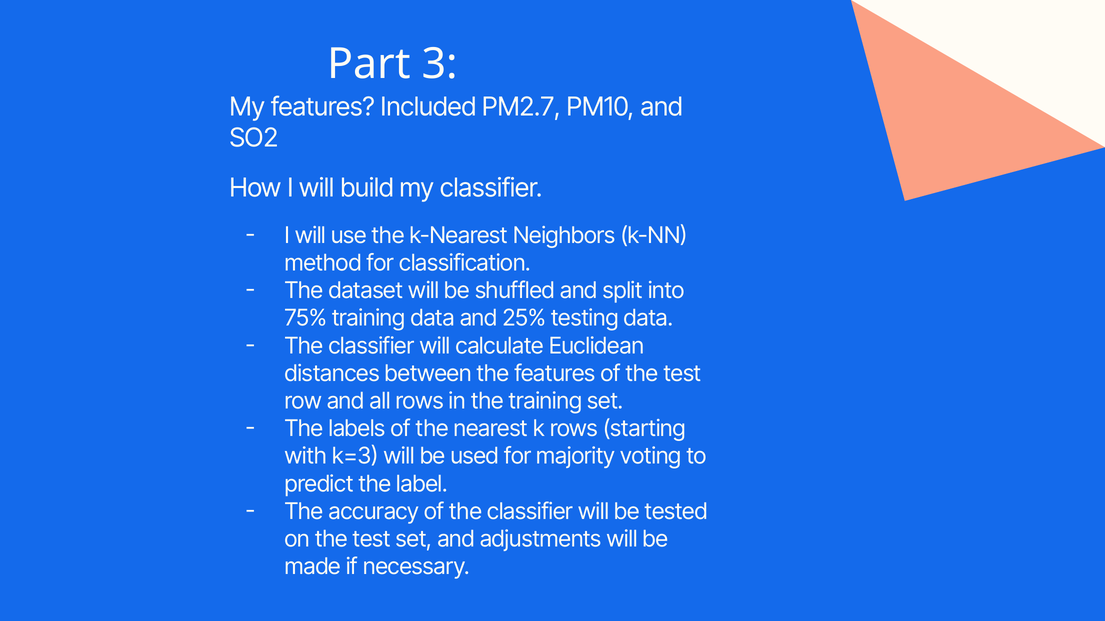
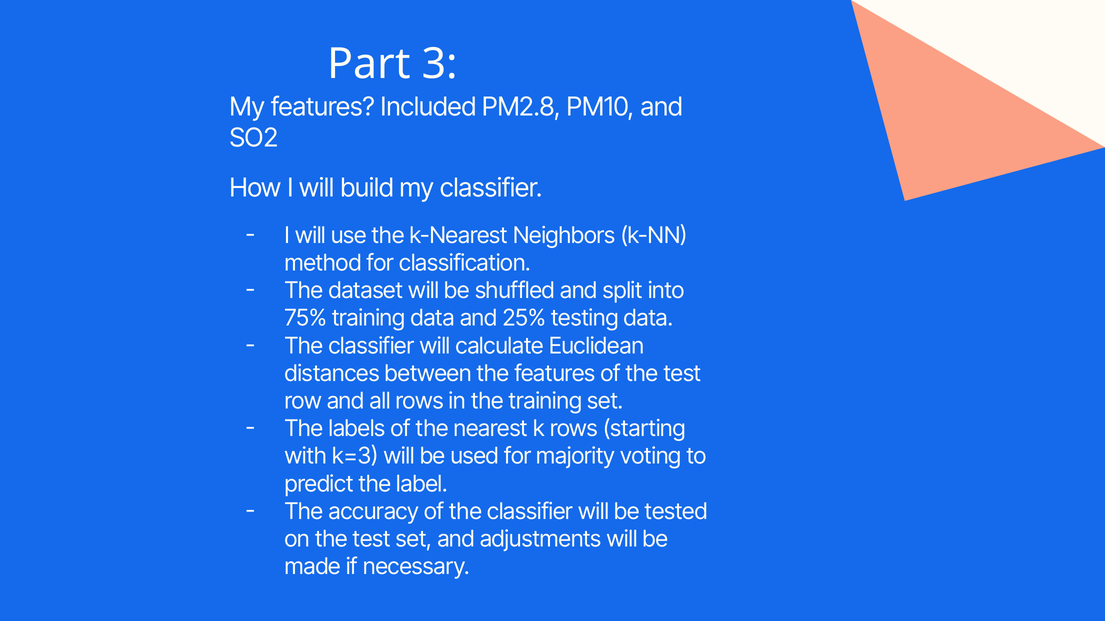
PM2.7: PM2.7 -> PM2.8
